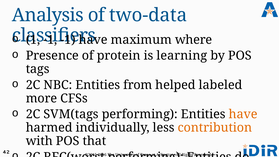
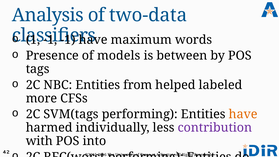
where: where -> words
protein: protein -> models
learning: learning -> between
contribution colour: orange -> purple
that: that -> into
